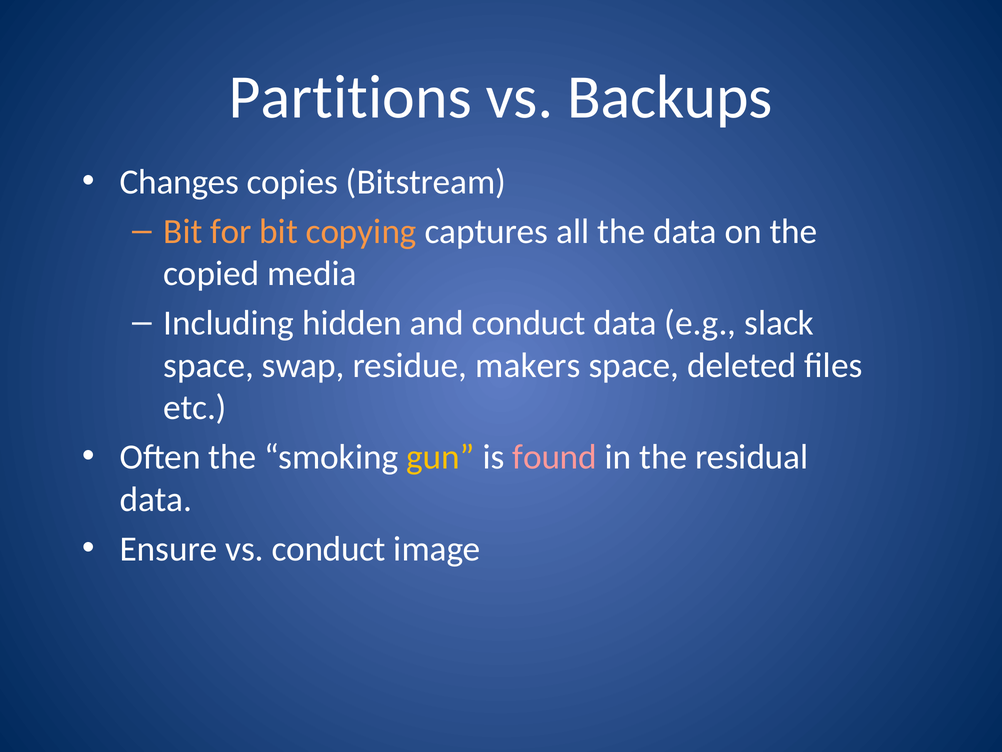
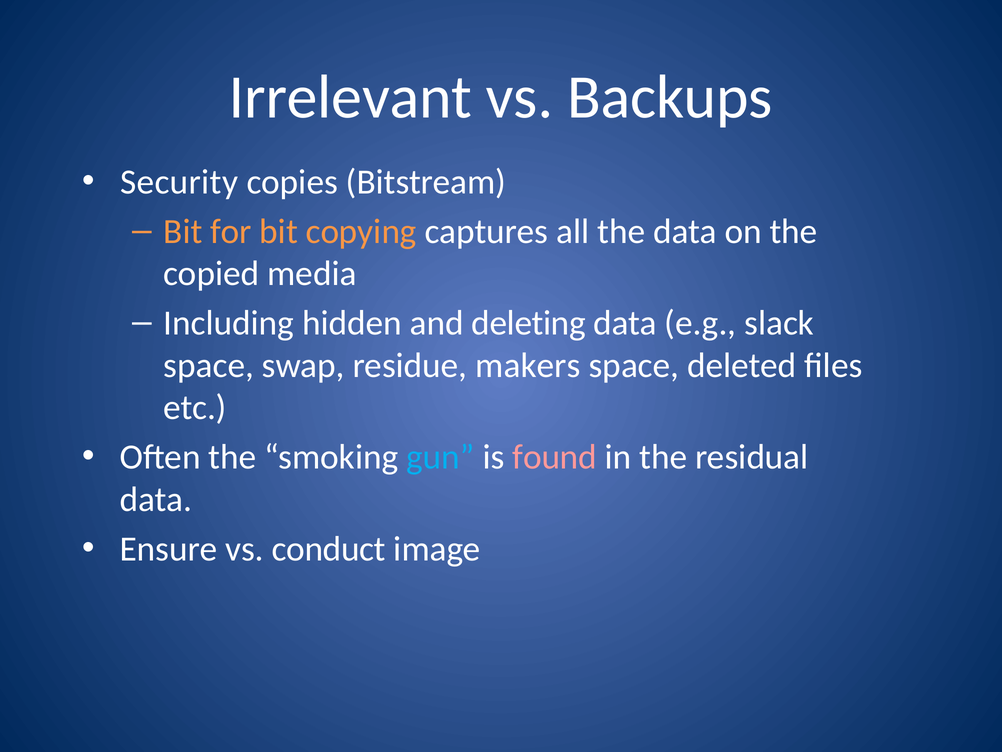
Partitions: Partitions -> Irrelevant
Changes: Changes -> Security
and conduct: conduct -> deleting
gun colour: yellow -> light blue
